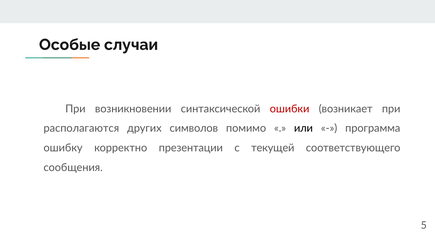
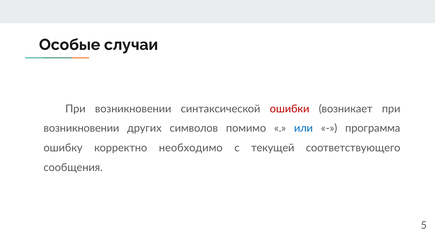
располагаются at (81, 128): располагаются -> возникновении
или colour: black -> blue
презентации: презентации -> необходимо
